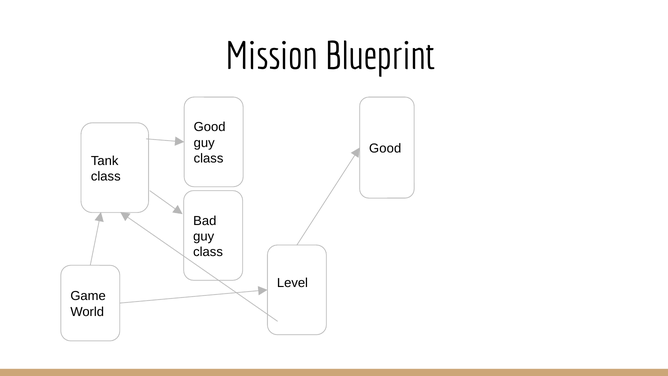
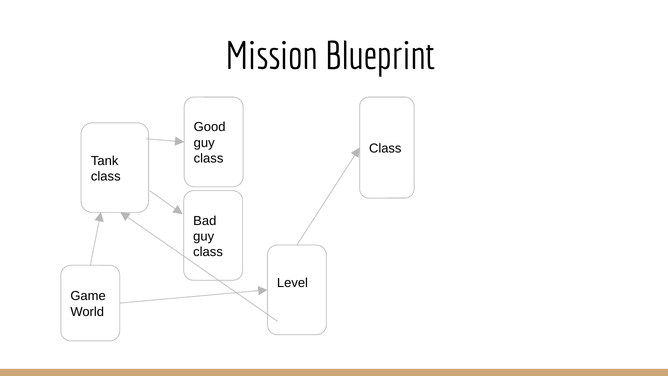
Good at (385, 148): Good -> Class
